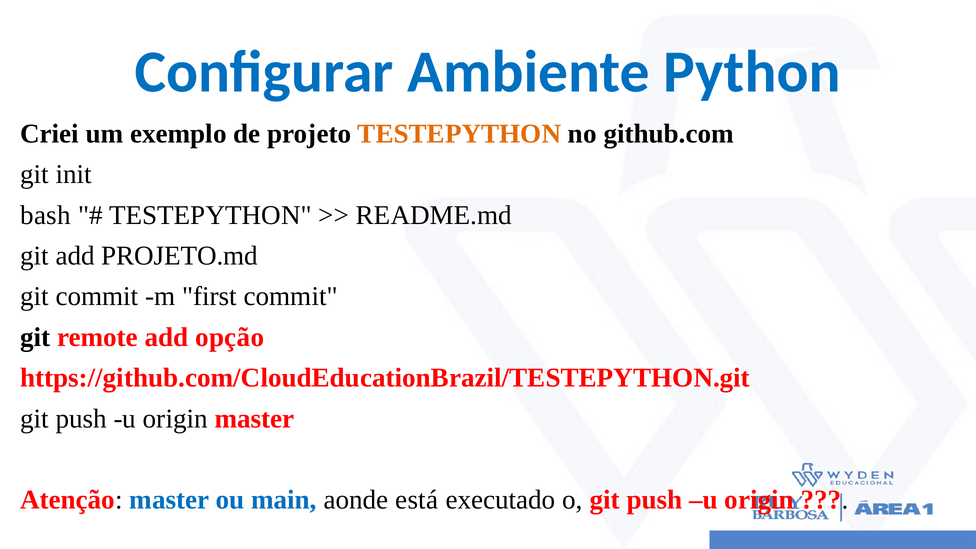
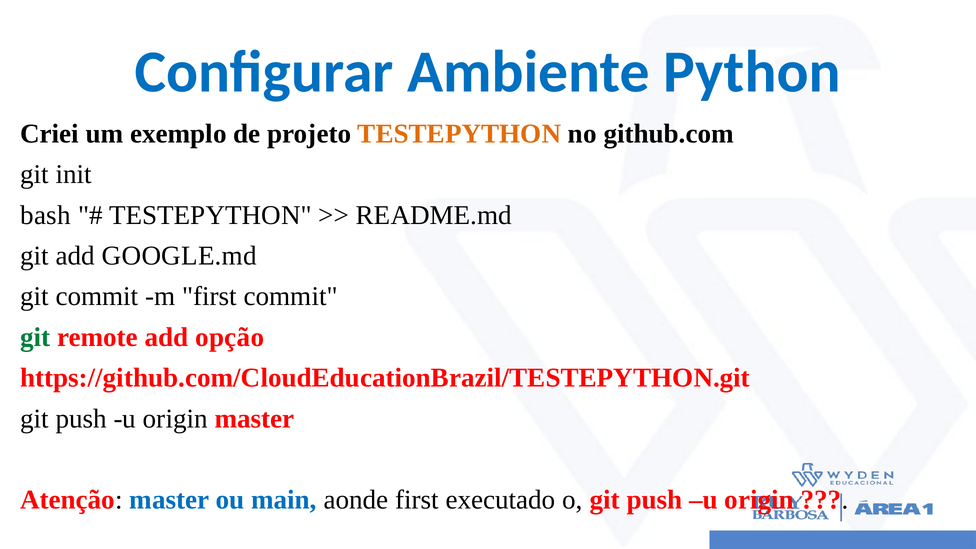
PROJETO.md: PROJETO.md -> GOOGLE.md
git at (35, 337) colour: black -> green
aonde está: está -> first
